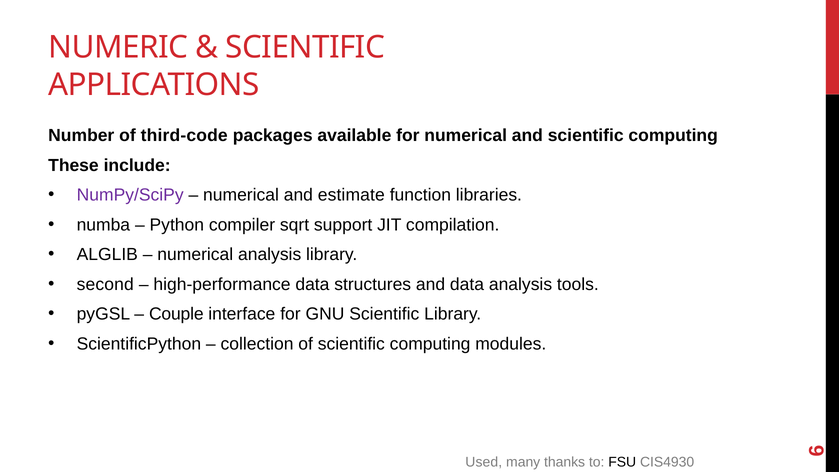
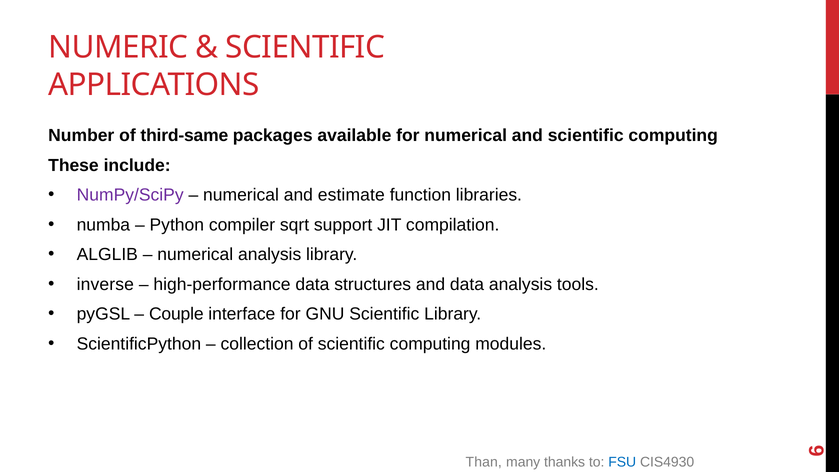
third-code: third-code -> third-same
second: second -> inverse
Used: Used -> Than
FSU colour: black -> blue
